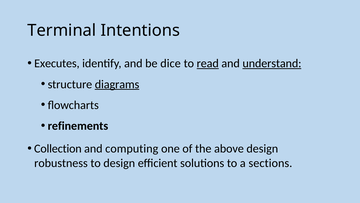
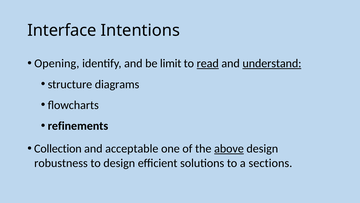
Terminal: Terminal -> Interface
Executes: Executes -> Opening
dice: dice -> limit
diagrams underline: present -> none
computing: computing -> acceptable
above underline: none -> present
